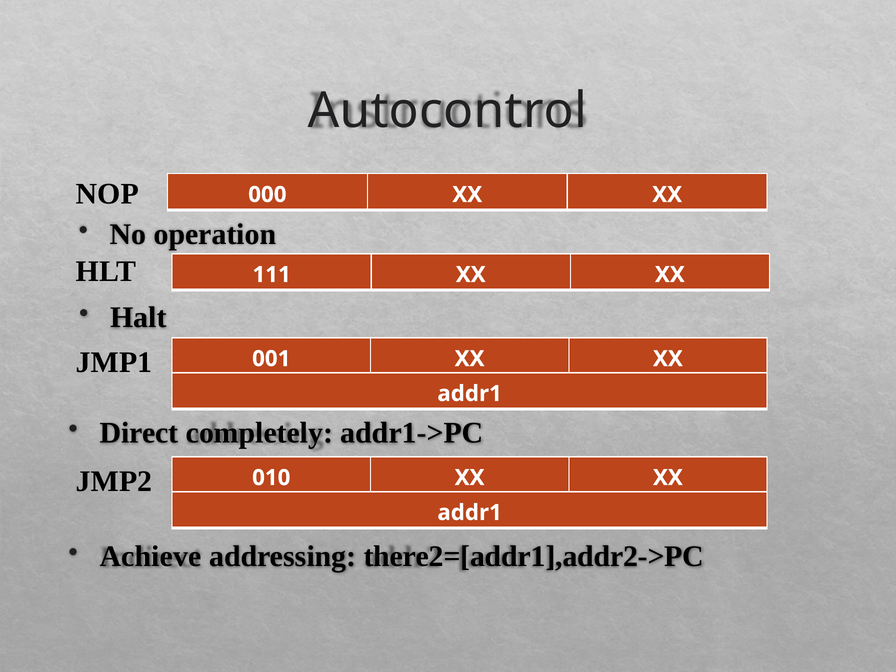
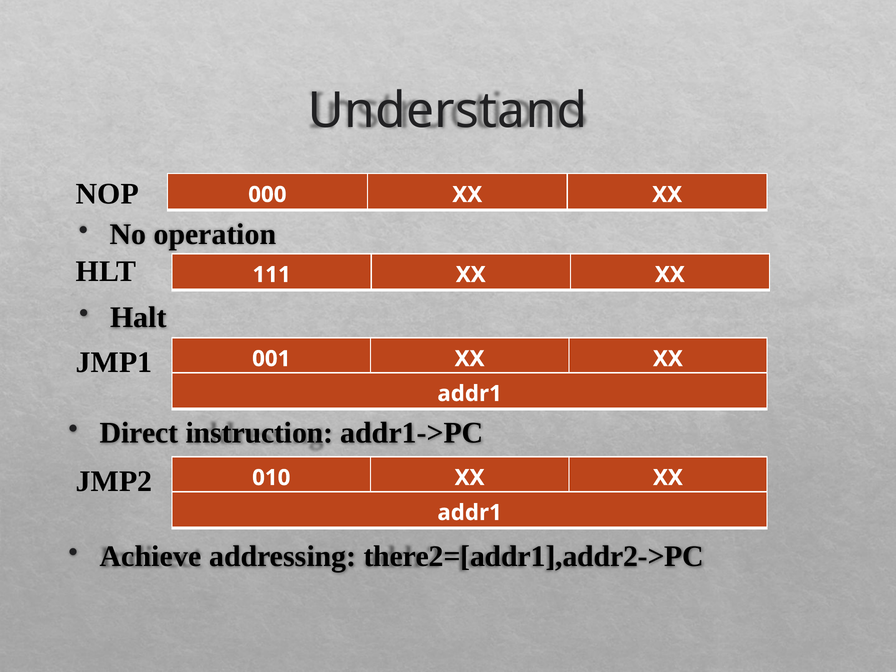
Autocontrol: Autocontrol -> Understand
completely: completely -> instruction
